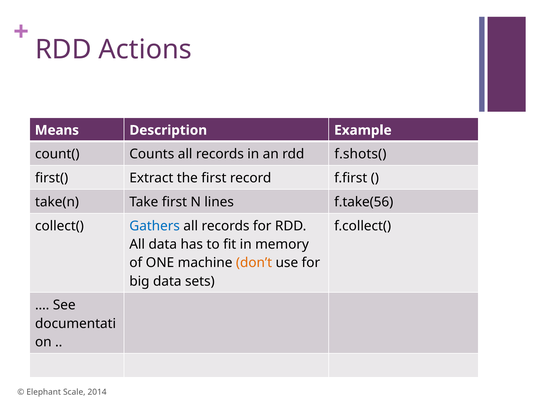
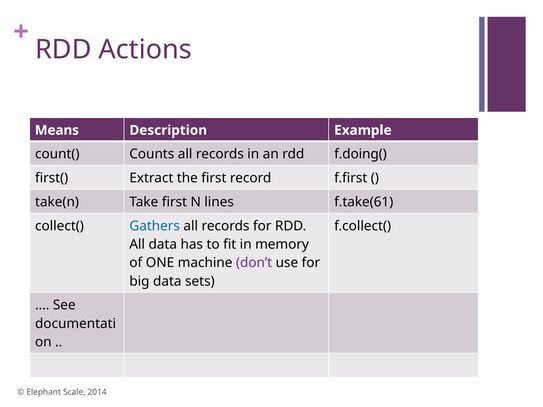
f.shots(: f.shots( -> f.doing(
f.take(56: f.take(56 -> f.take(61
don’t colour: orange -> purple
